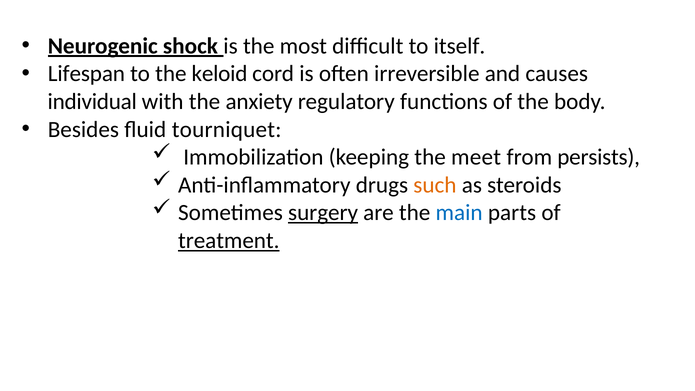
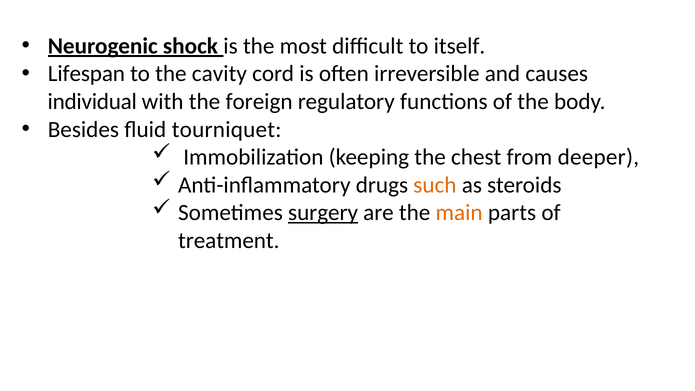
keloid: keloid -> cavity
anxiety: anxiety -> foreign
meet: meet -> chest
persists: persists -> deeper
main colour: blue -> orange
treatment underline: present -> none
